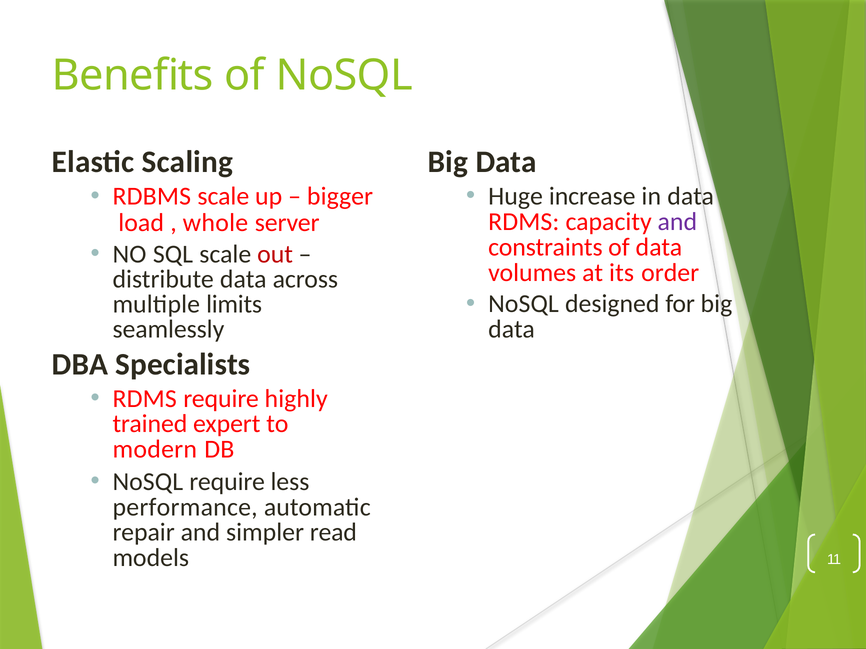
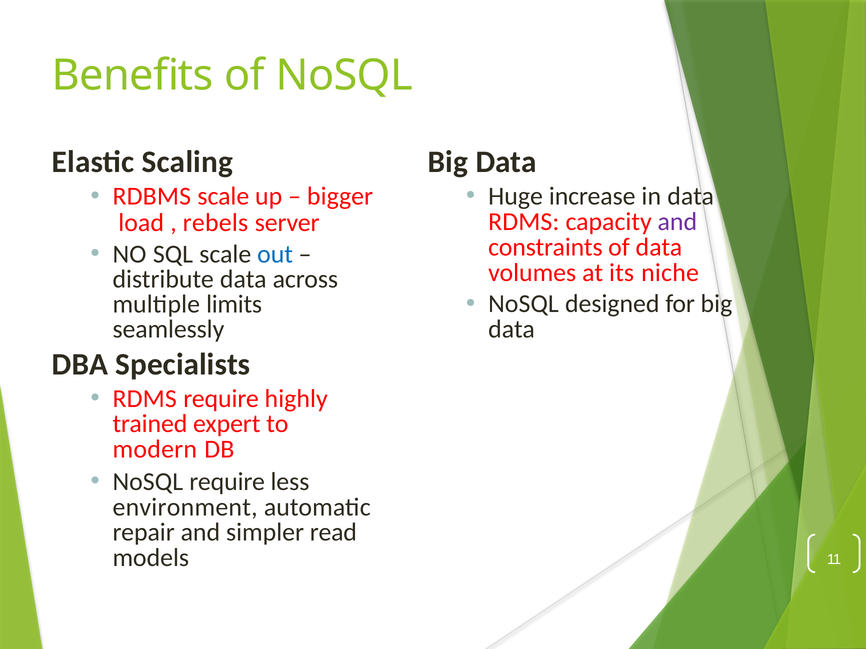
whole: whole -> rebels
out colour: red -> blue
order: order -> niche
performance: performance -> environment
